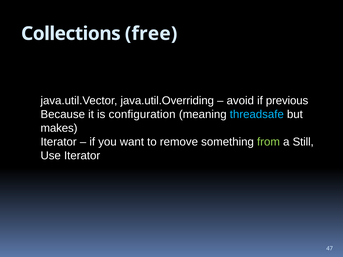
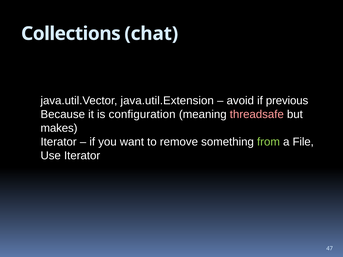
free: free -> chat
java.util.Overriding: java.util.Overriding -> java.util.Extension
threadsafe colour: light blue -> pink
Still: Still -> File
